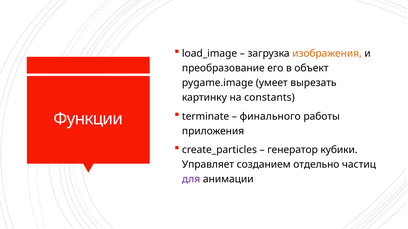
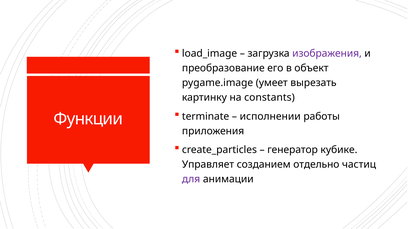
изображения colour: orange -> purple
финального: финального -> исполнении
кубики: кубики -> кубике
